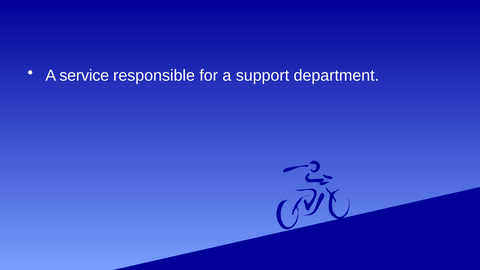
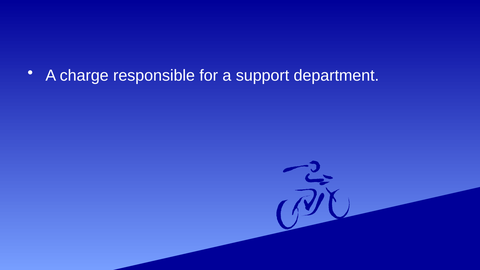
service: service -> charge
